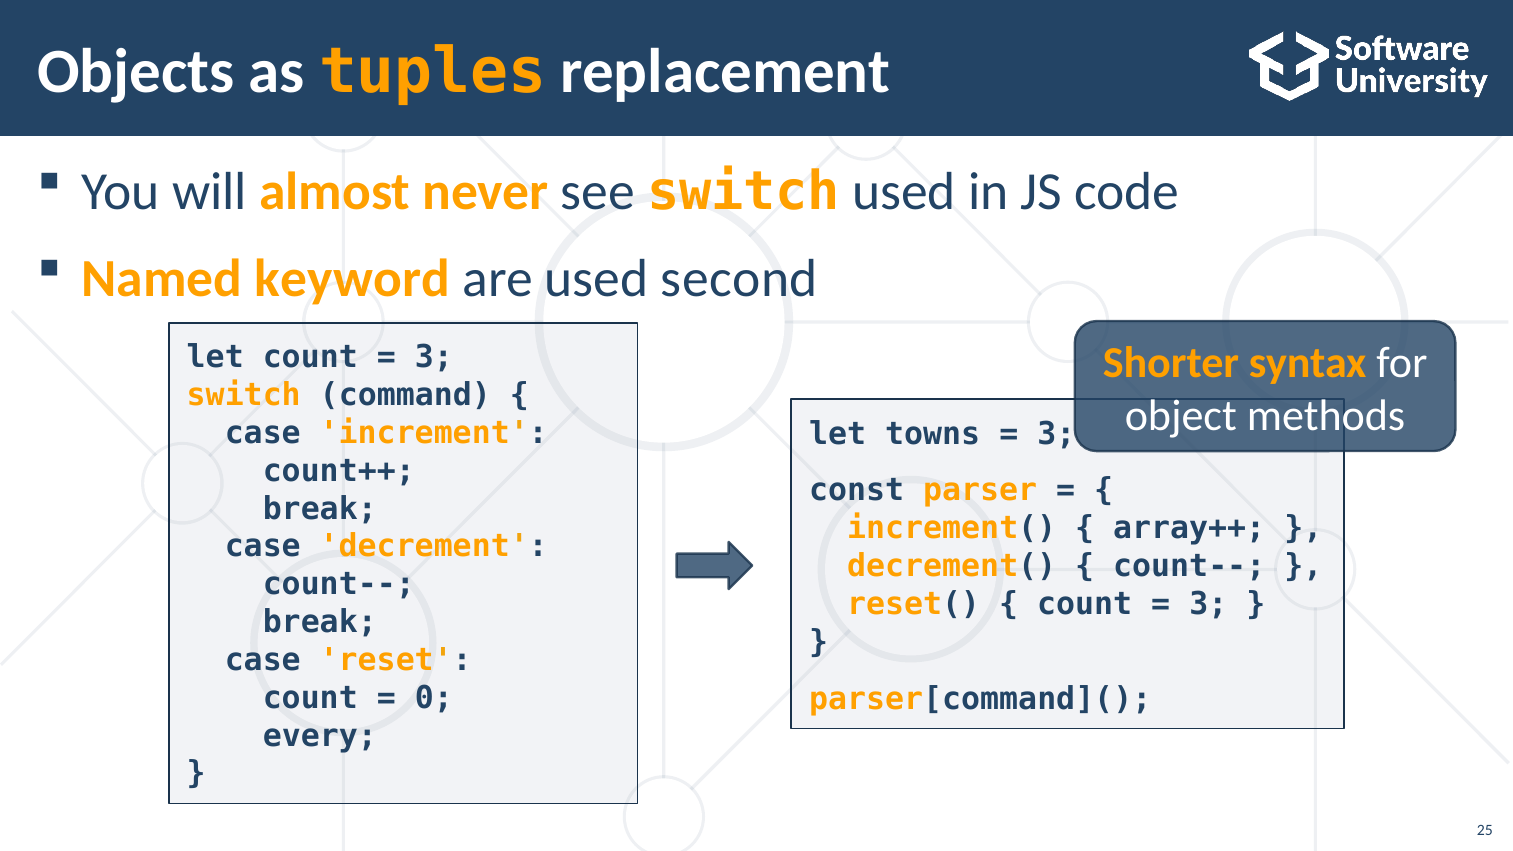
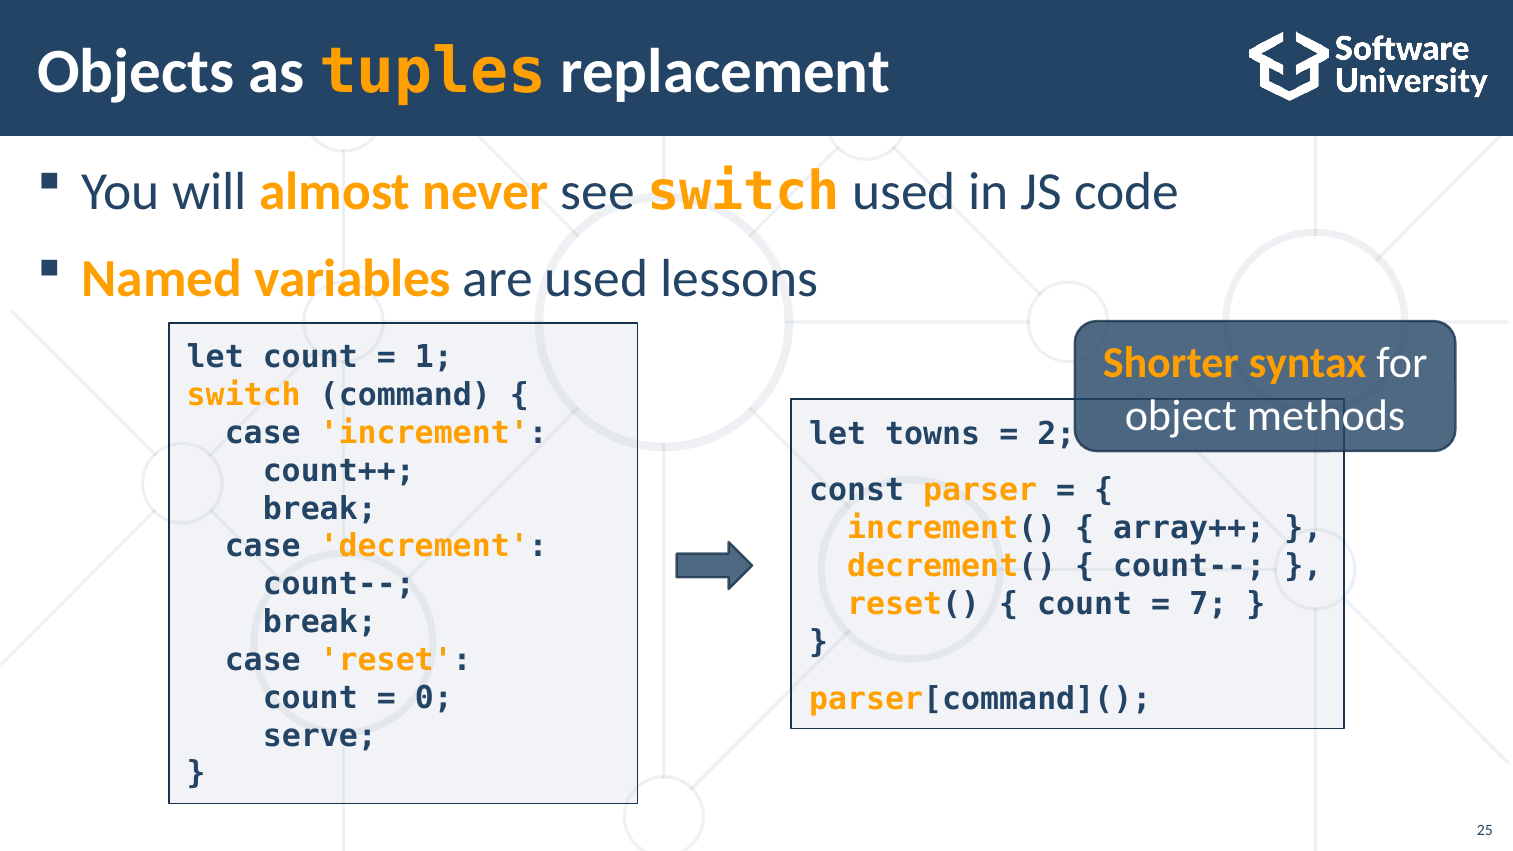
keyword: keyword -> variables
second: second -> lessons
3 at (434, 357): 3 -> 1
3 at (1056, 434): 3 -> 2
3 at (1208, 604): 3 -> 7
every: every -> serve
